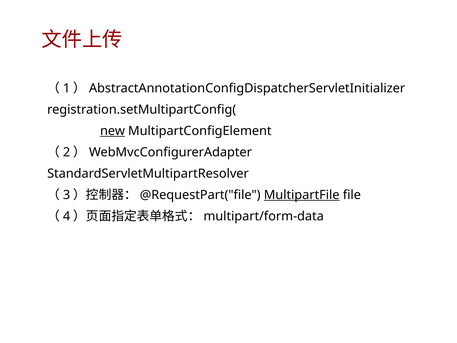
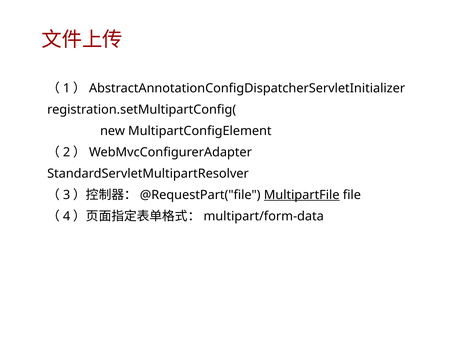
new underline: present -> none
